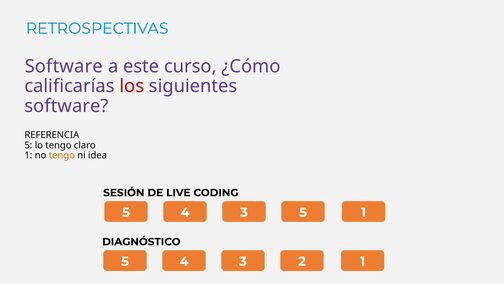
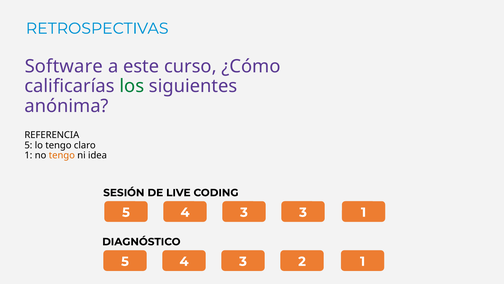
los colour: red -> green
software at (67, 106): software -> anónima
3 5: 5 -> 3
